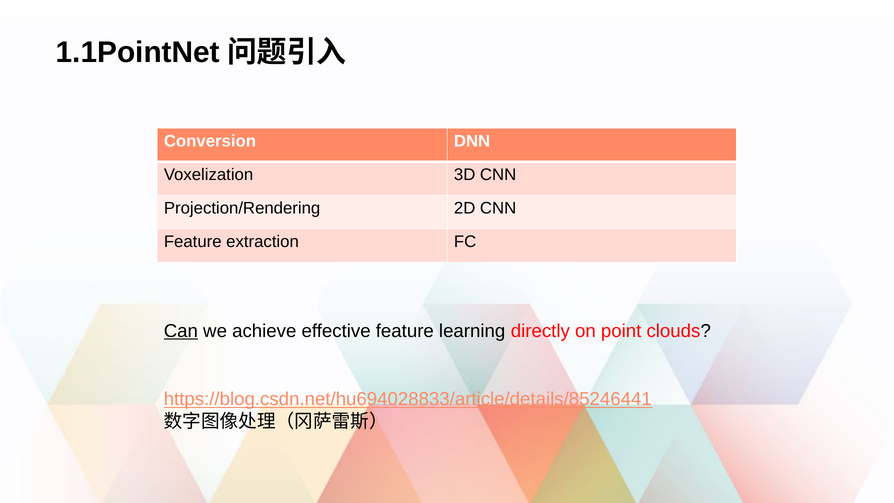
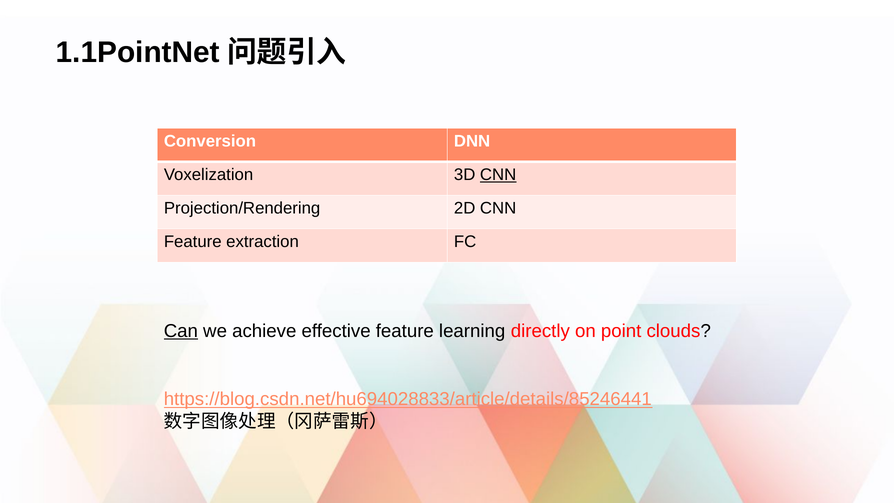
CNN at (498, 175) underline: none -> present
